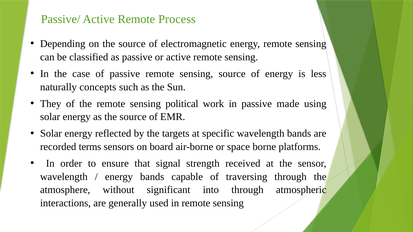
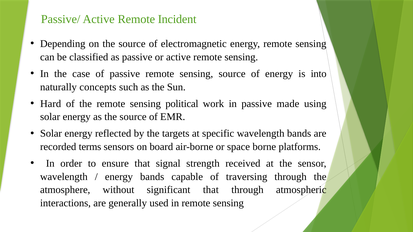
Process: Process -> Incident
less: less -> into
They: They -> Hard
significant into: into -> that
